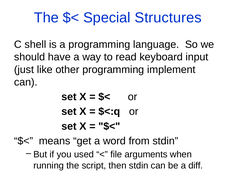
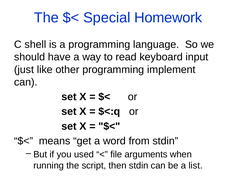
Structures: Structures -> Homework
diff: diff -> list
